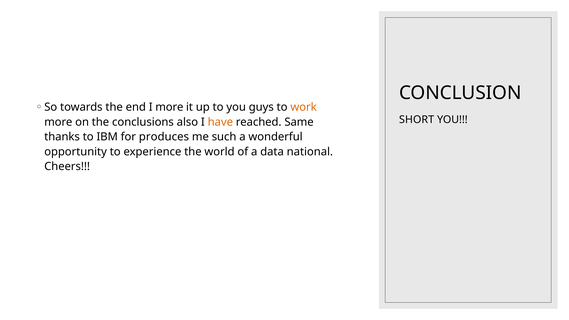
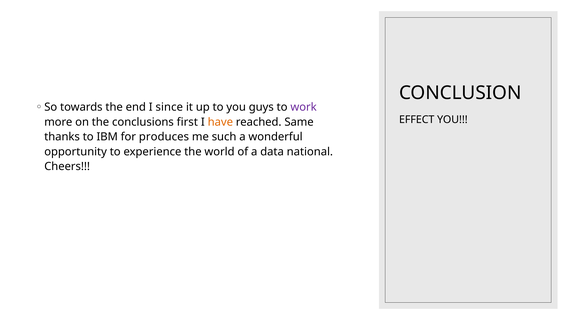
I more: more -> since
work colour: orange -> purple
SHORT: SHORT -> EFFECT
also: also -> first
